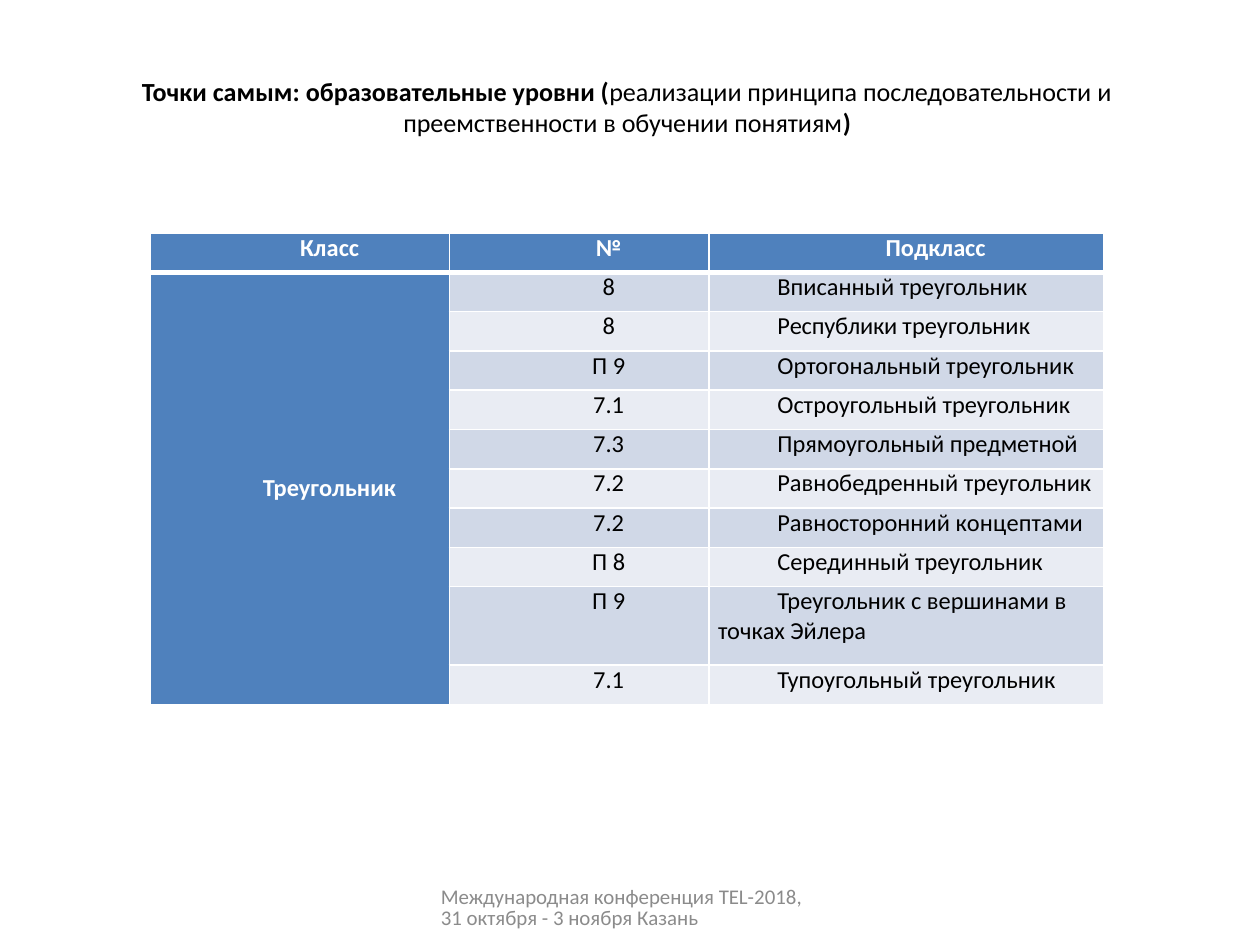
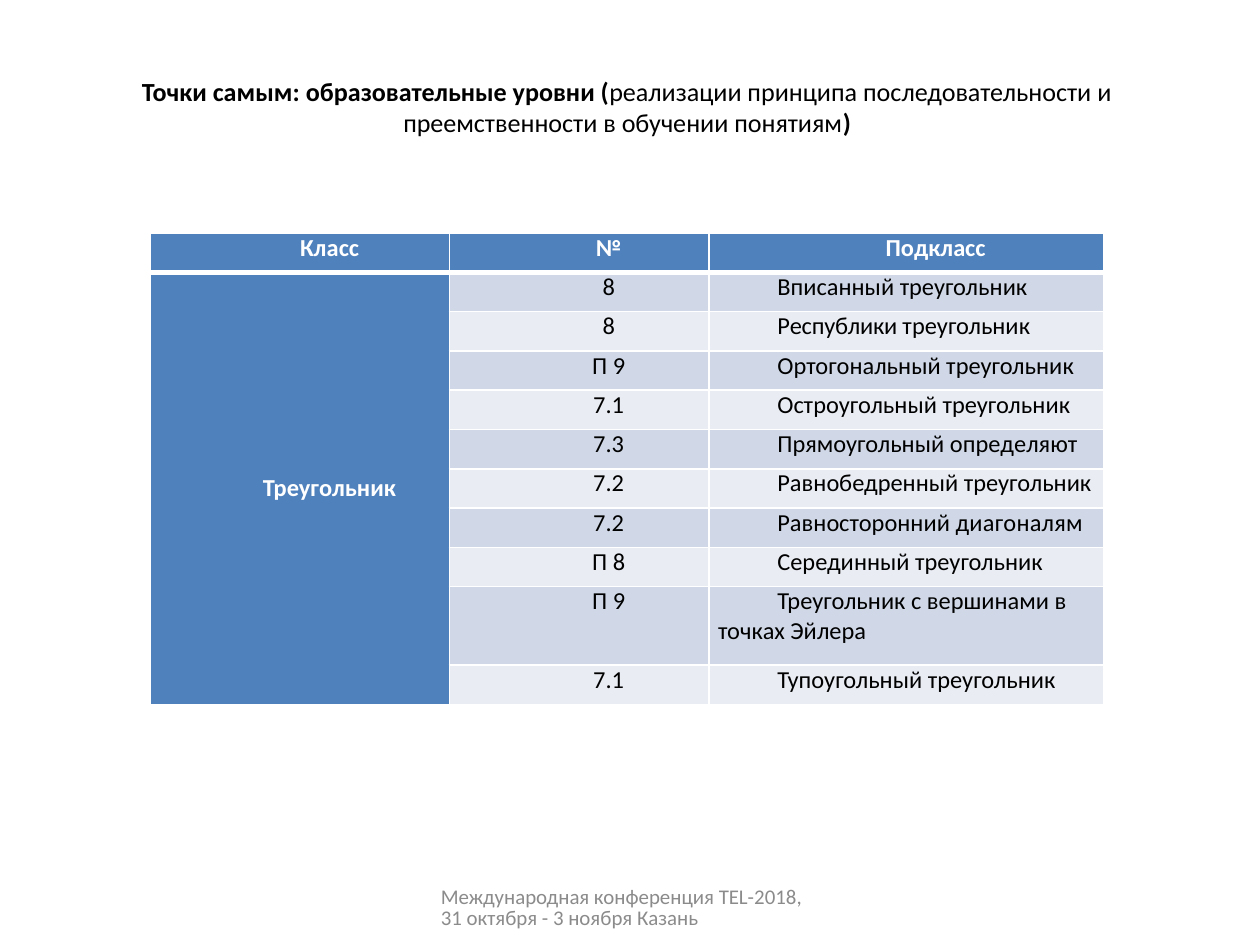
предметной: предметной -> определяют
концептами: концептами -> диагоналям
